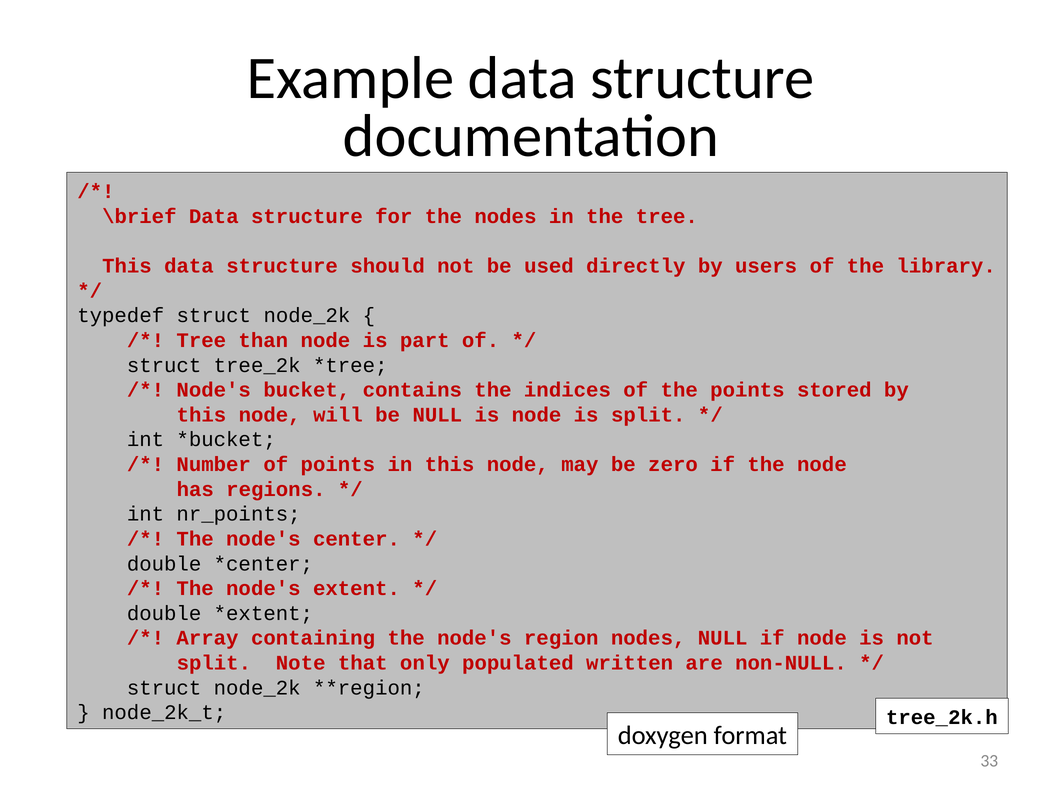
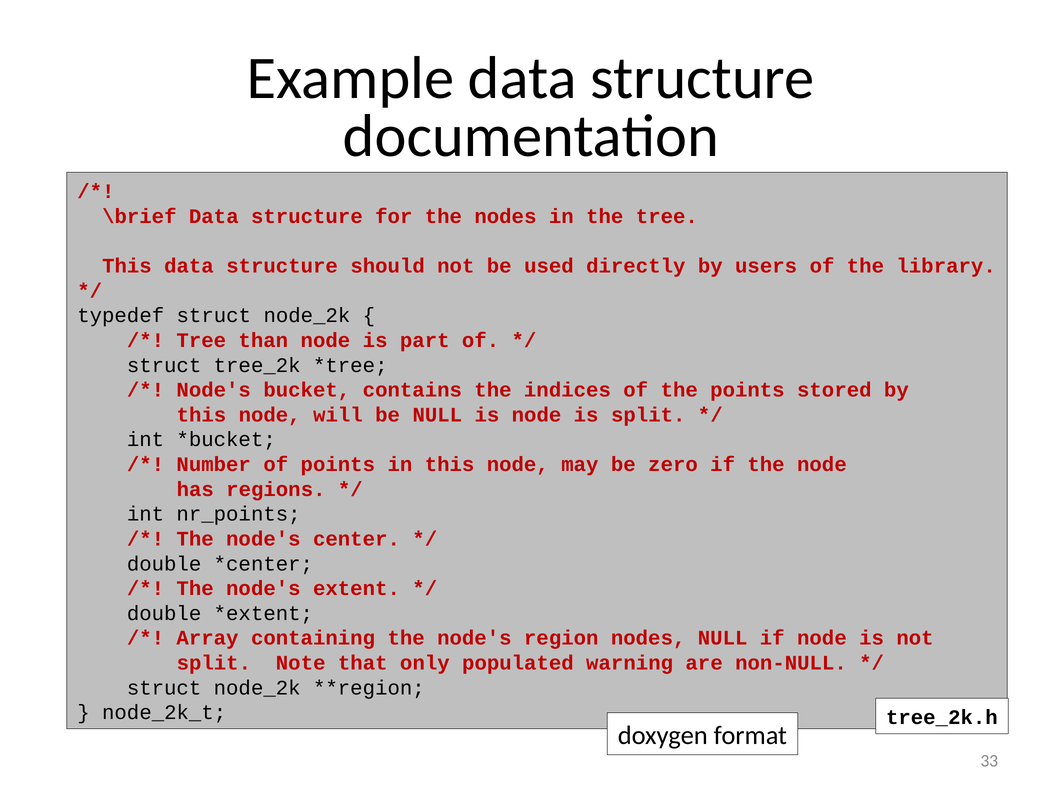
written: written -> warning
